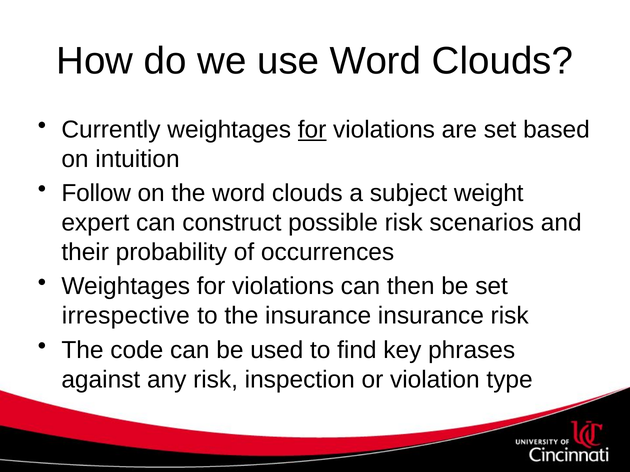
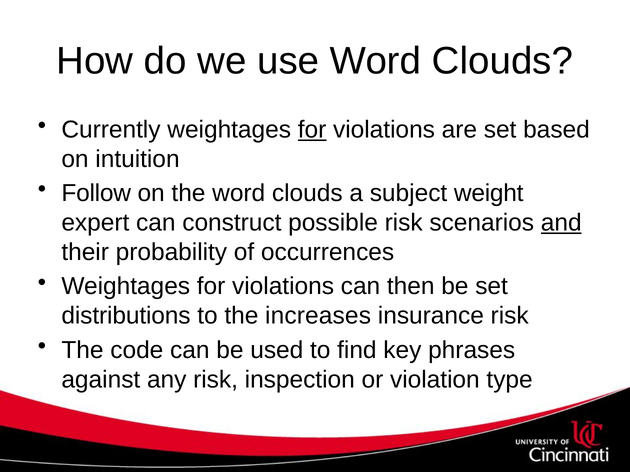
and underline: none -> present
irrespective: irrespective -> distributions
the insurance: insurance -> increases
